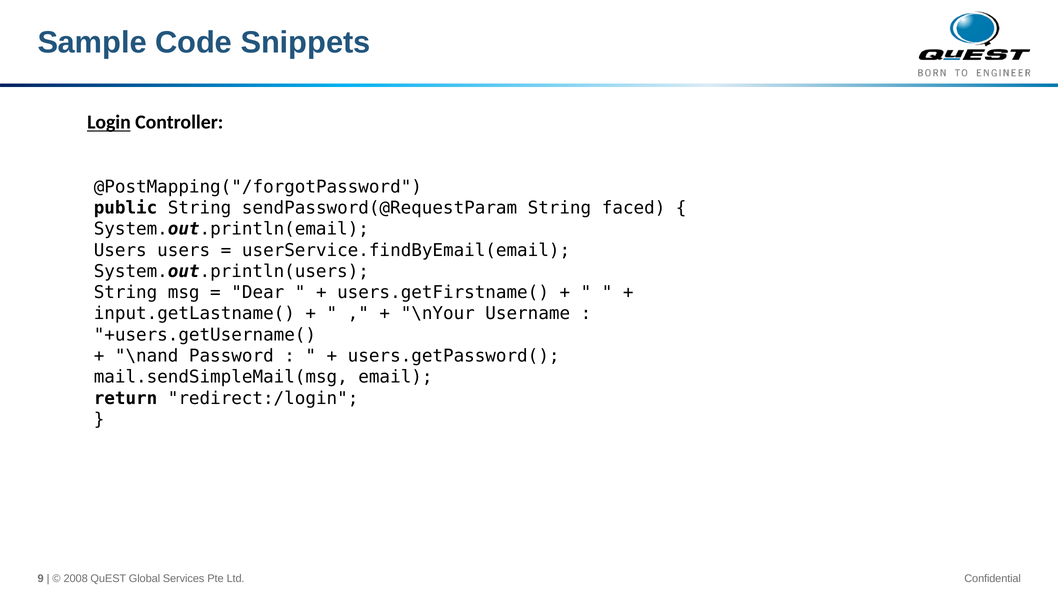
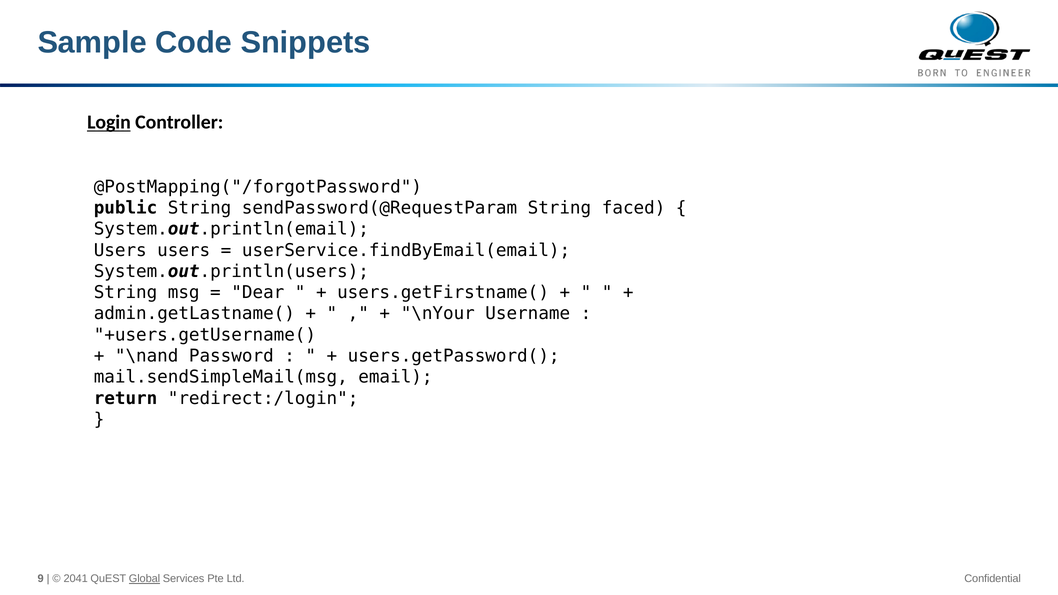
input.getLastname(: input.getLastname( -> admin.getLastname(
2008: 2008 -> 2041
Global underline: none -> present
